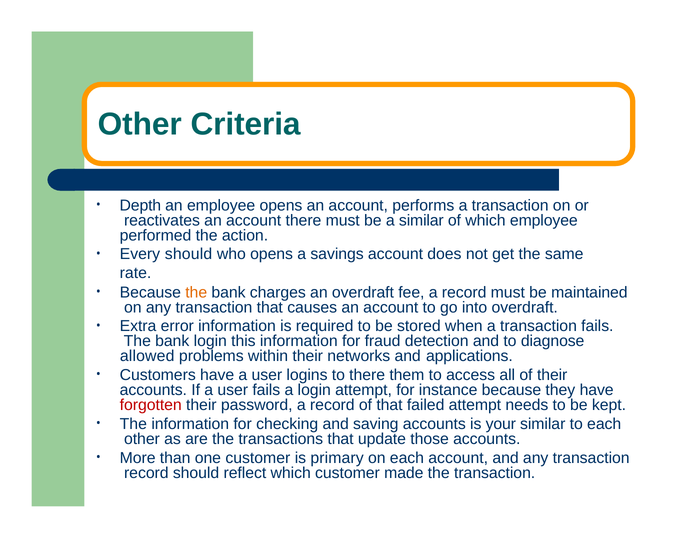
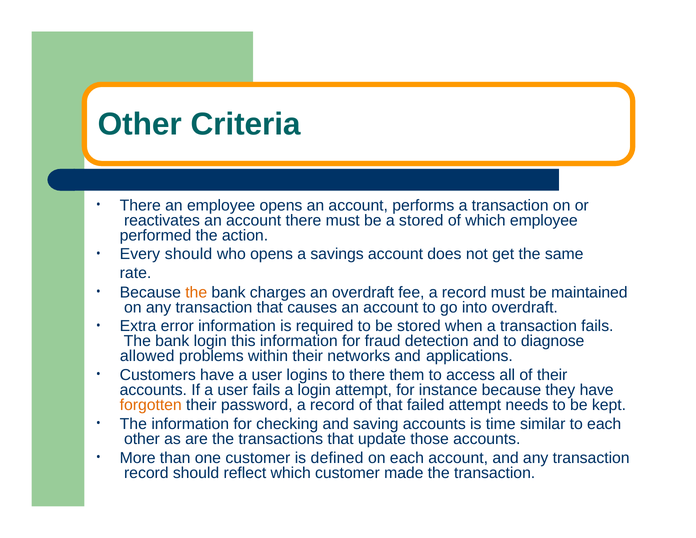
Depth at (140, 205): Depth -> There
a similar: similar -> stored
forgotten colour: red -> orange
your: your -> time
primary: primary -> defined
